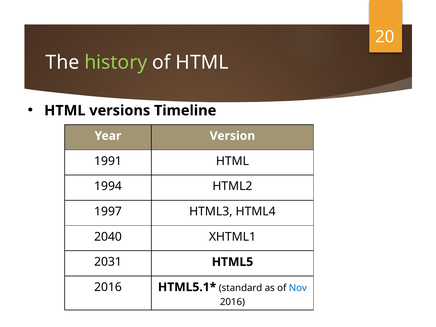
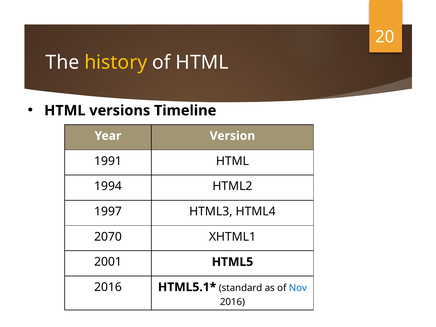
history colour: light green -> yellow
2040: 2040 -> 2070
2031: 2031 -> 2001
